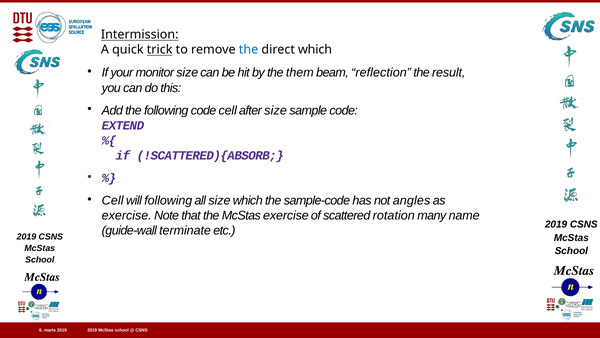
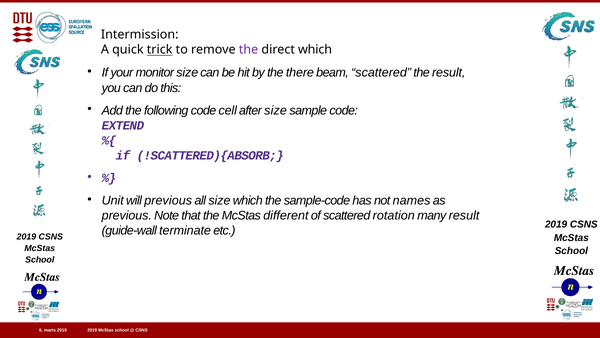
Intermission underline: present -> none
the at (249, 50) colour: blue -> purple
them: them -> there
beam reflection: reflection -> scattered
Cell at (113, 201): Cell -> Unit
will following: following -> previous
angles: angles -> names
exercise at (127, 216): exercise -> previous
McStas exercise: exercise -> different
many name: name -> result
